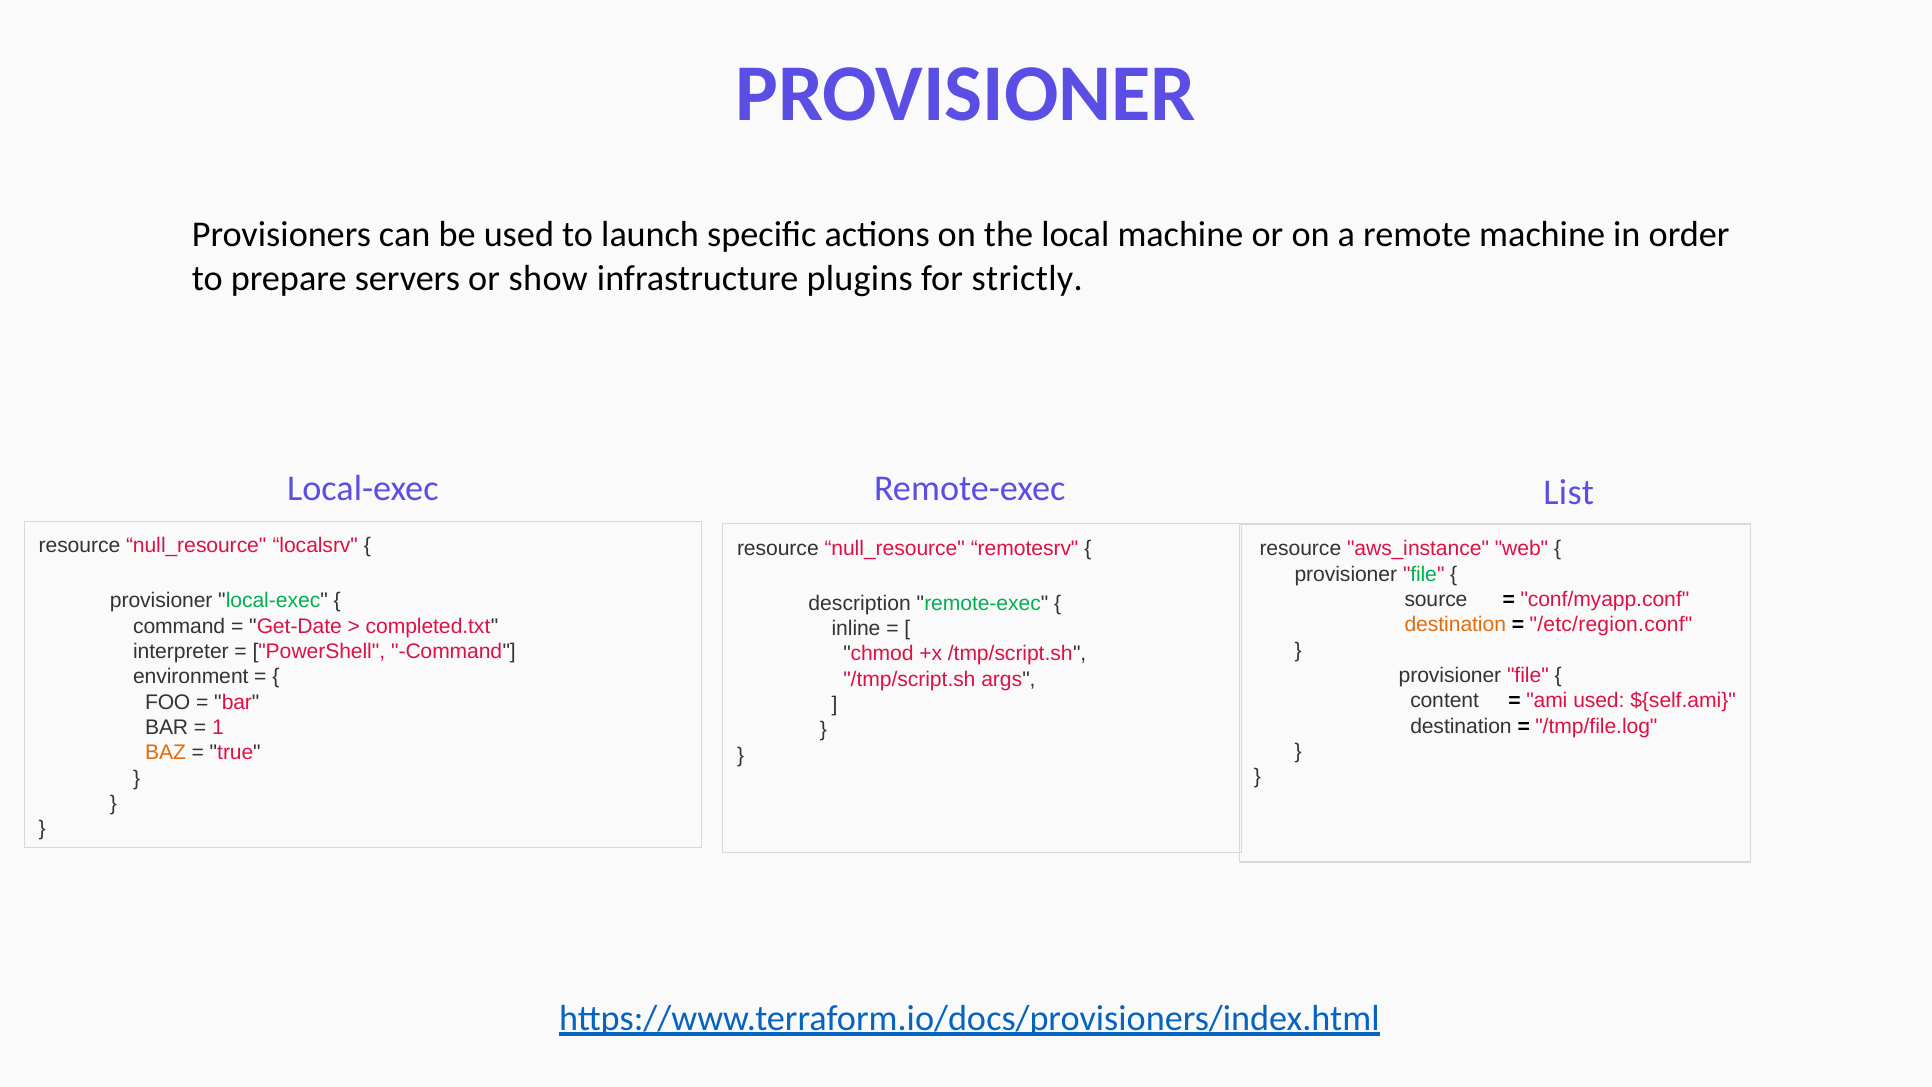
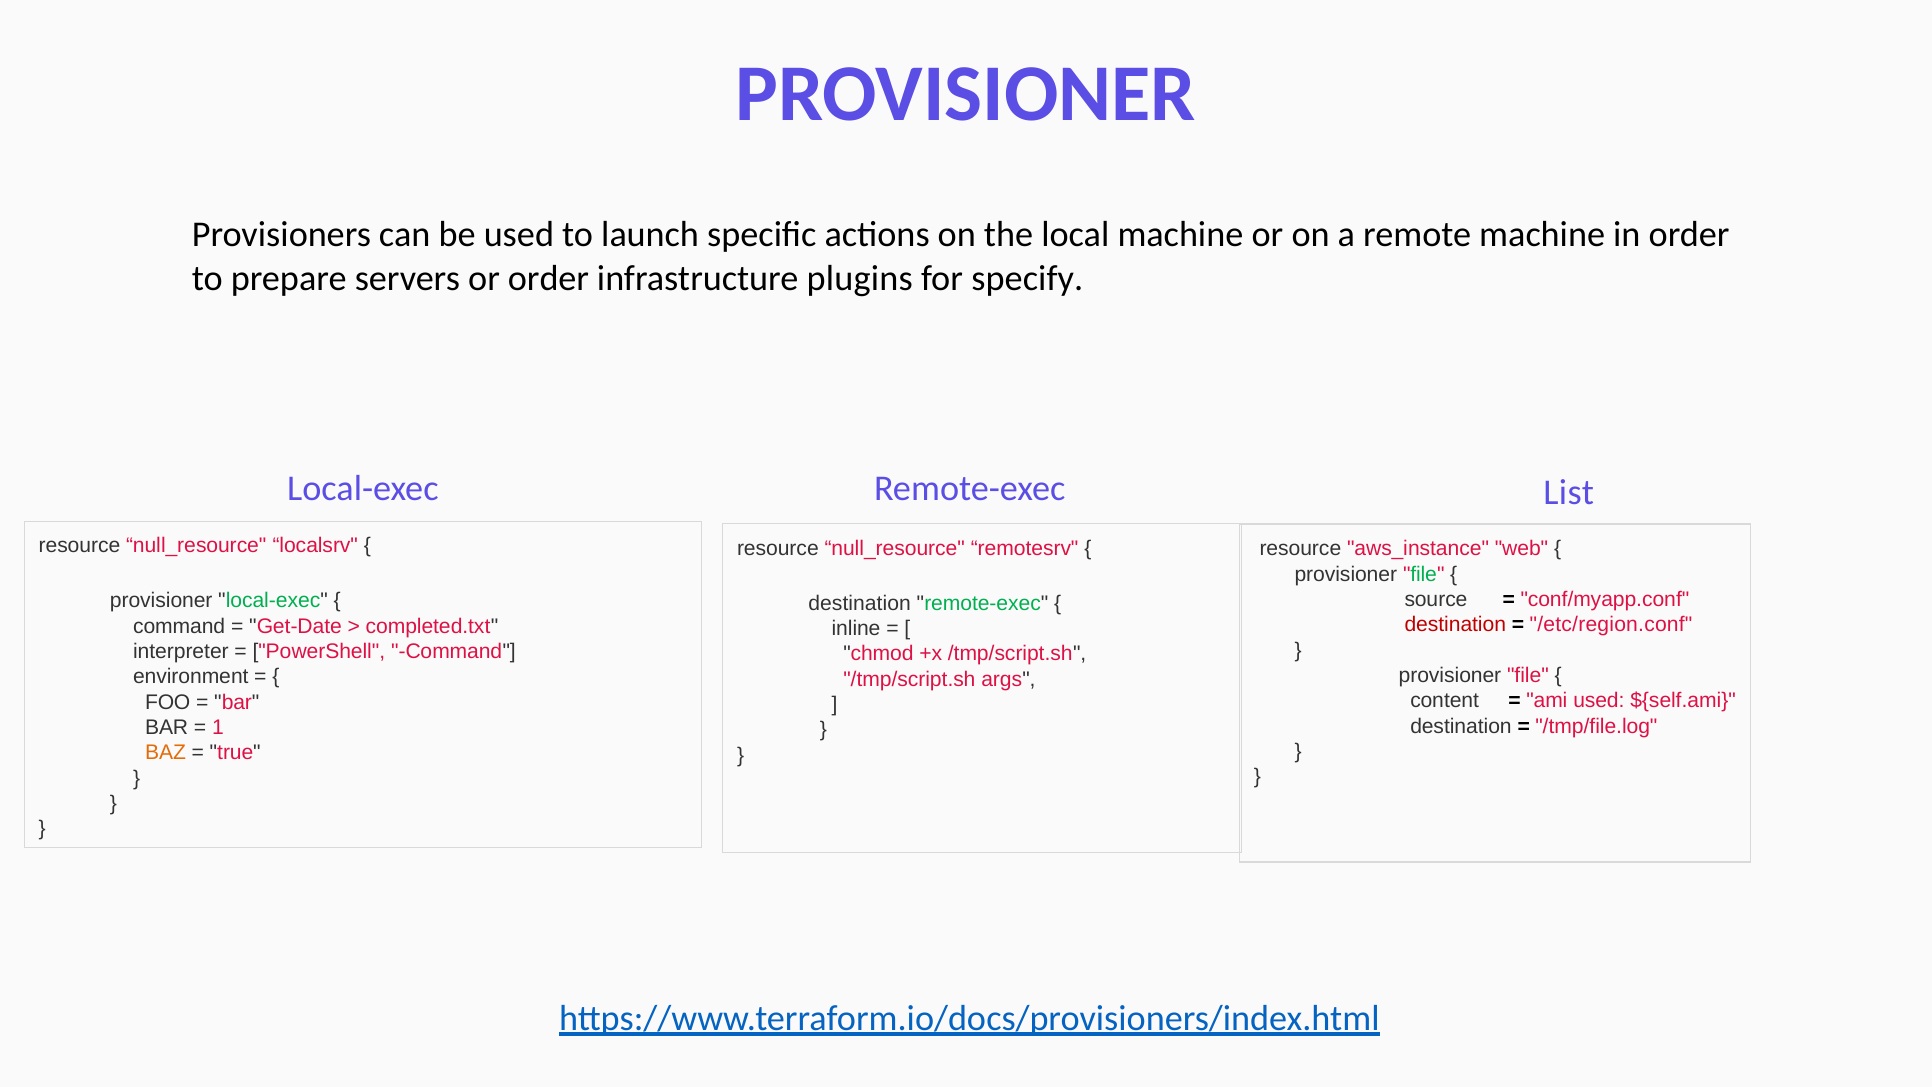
or show: show -> order
strictly: strictly -> specify
description at (860, 603): description -> destination
destination at (1455, 625) colour: orange -> red
